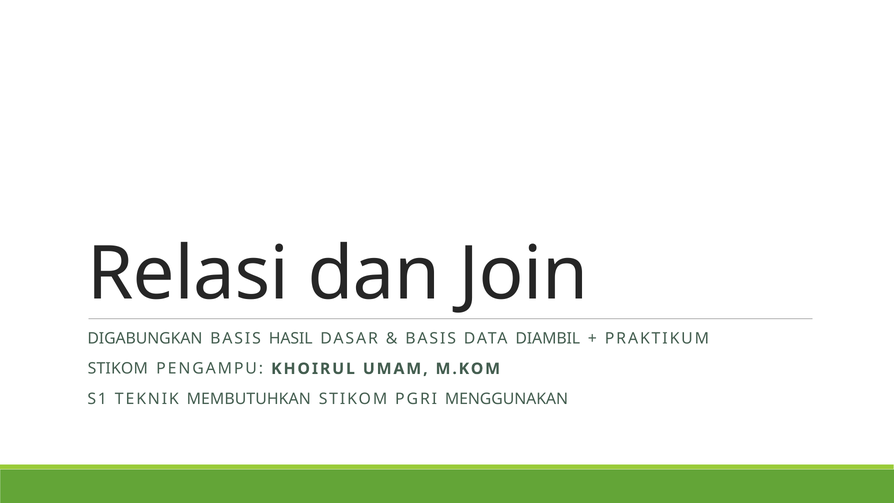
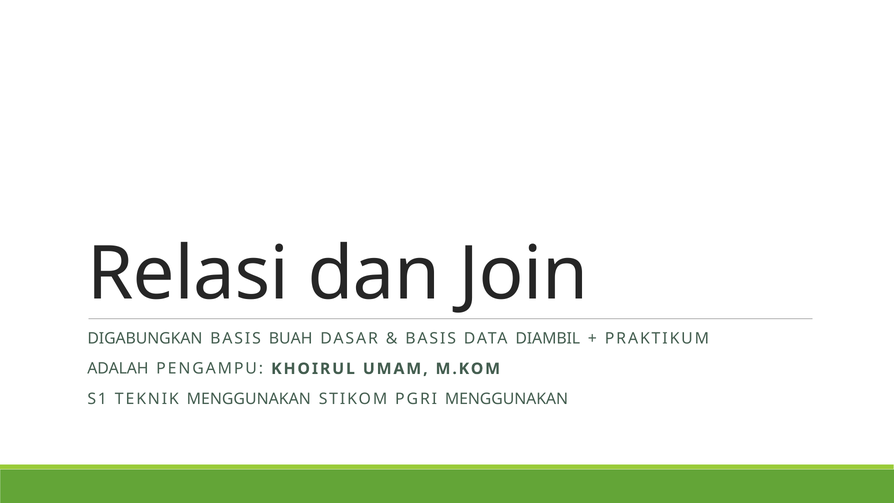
HASIL: HASIL -> BUAH
STIKOM at (118, 369): STIKOM -> ADALAH
TEKNIK MEMBUTUHKAN: MEMBUTUHKAN -> MENGGUNAKAN
